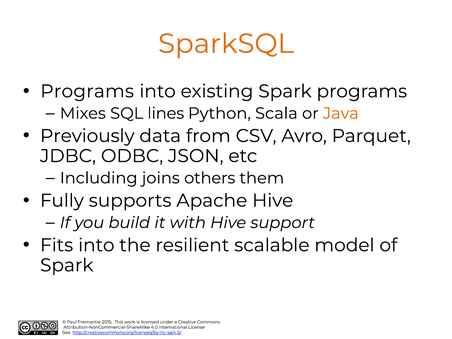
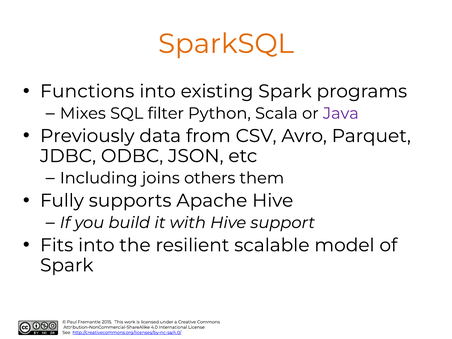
Programs at (87, 91): Programs -> Functions
lines: lines -> filter
Java colour: orange -> purple
